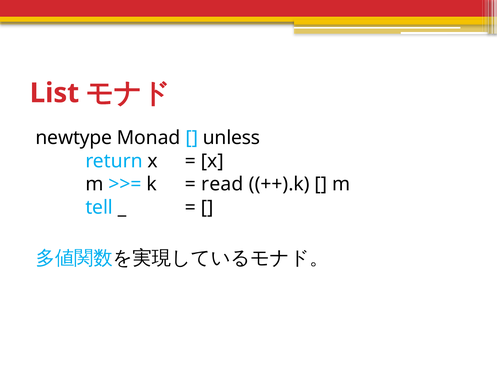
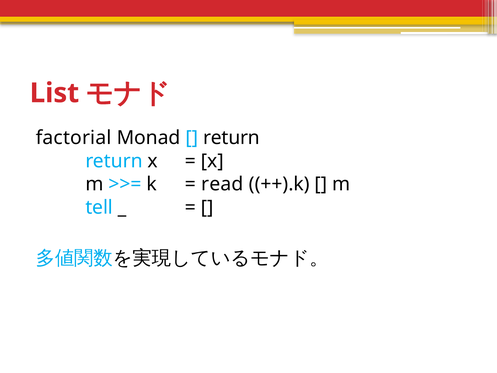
newtype: newtype -> factorial
unless at (232, 138): unless -> return
